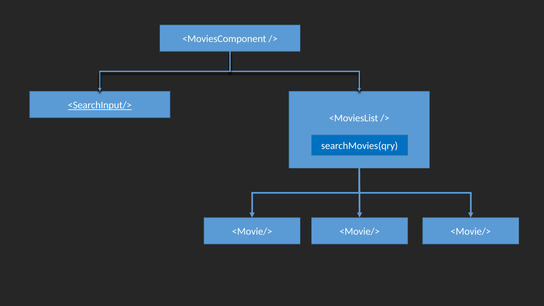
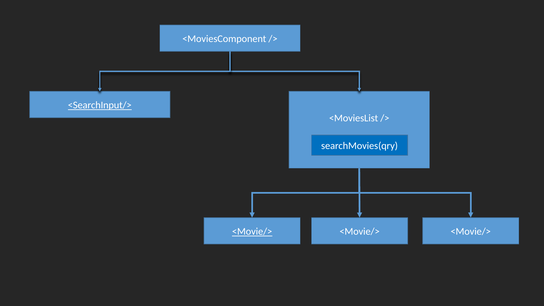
<Movie/> at (252, 232) underline: none -> present
